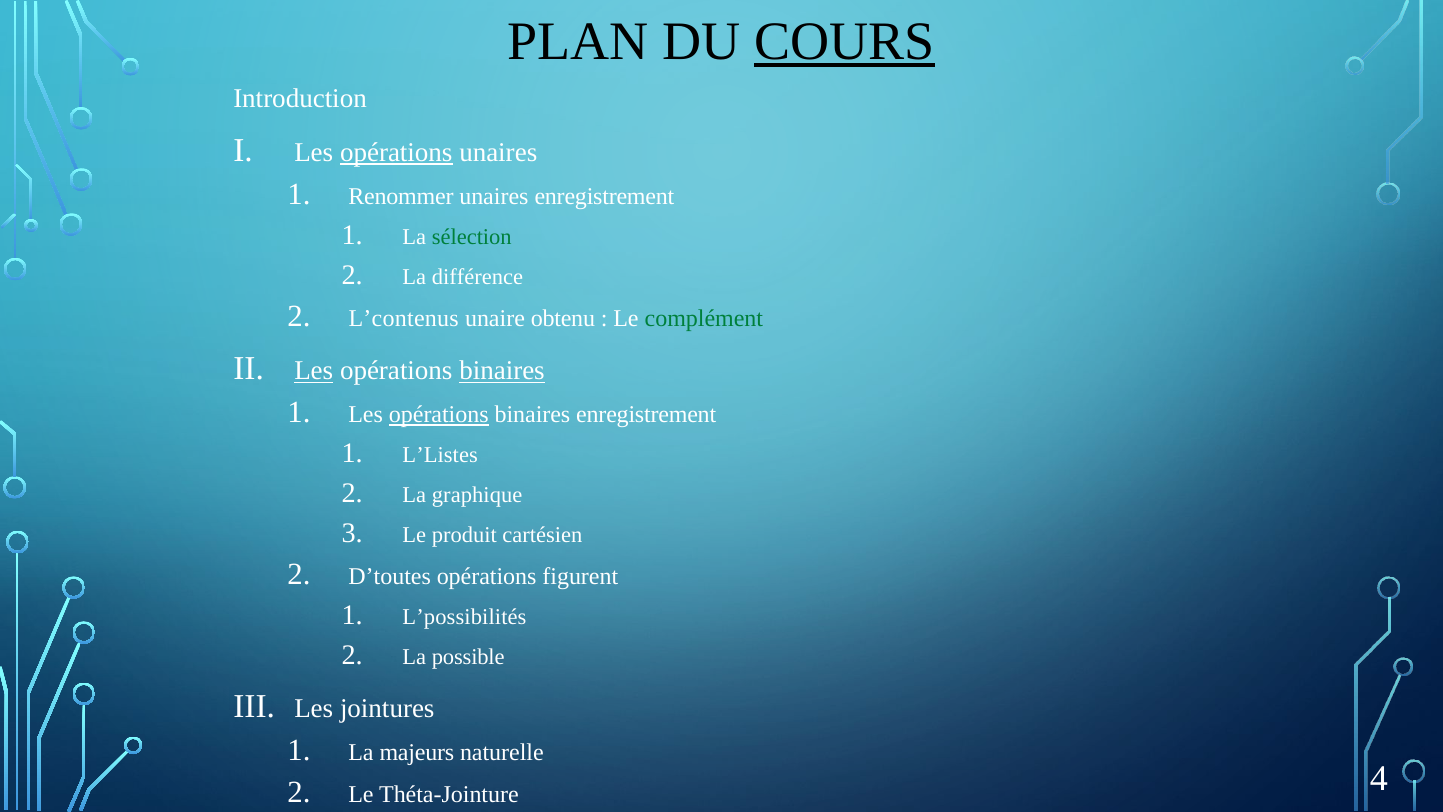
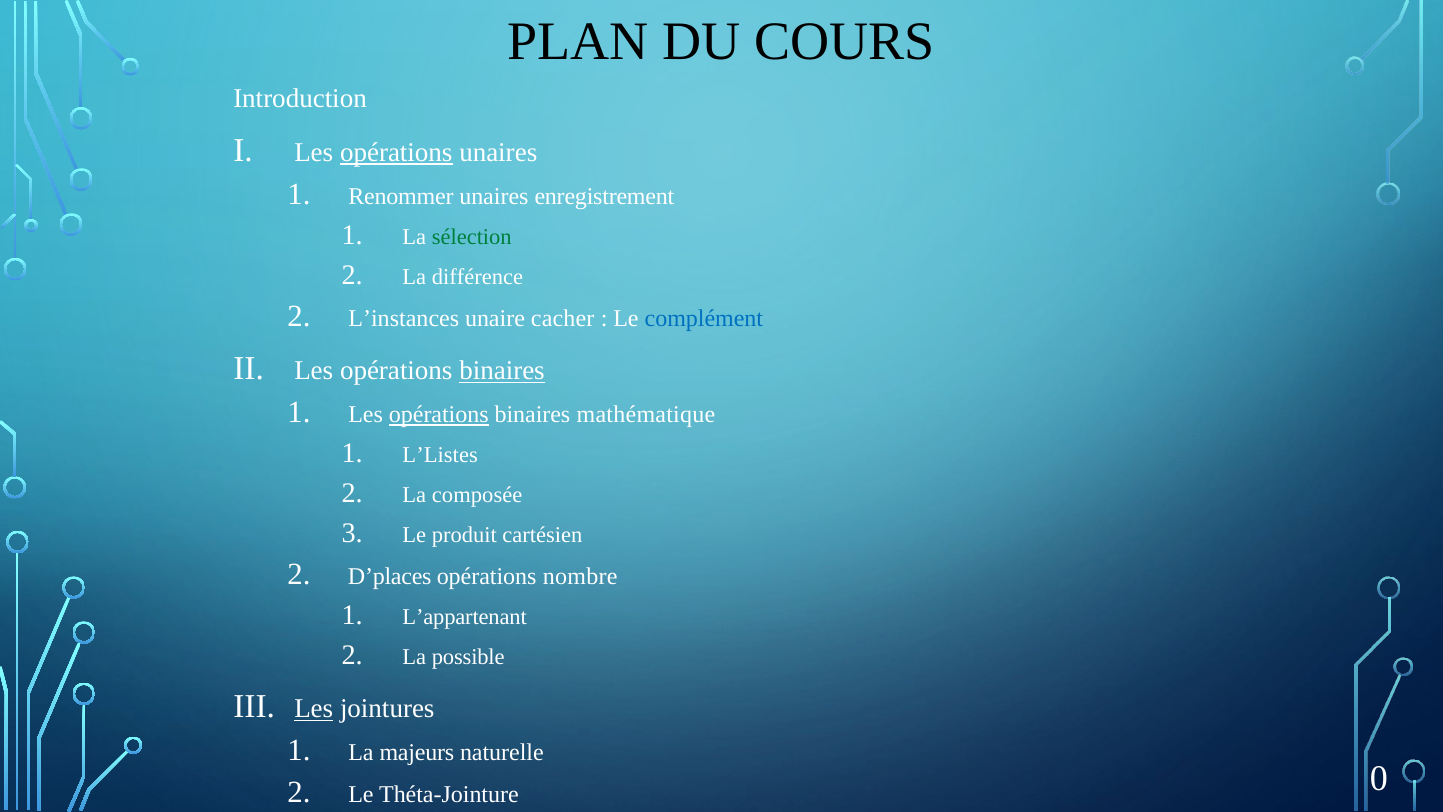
COURS underline: present -> none
L’contenus: L’contenus -> L’instances
obtenu: obtenu -> cacher
complément colour: green -> blue
Les at (314, 371) underline: present -> none
binaires enregistrement: enregistrement -> mathématique
graphique: graphique -> composée
D’toutes: D’toutes -> D’places
figurent: figurent -> nombre
L’possibilités: L’possibilités -> L’appartenant
Les at (314, 709) underline: none -> present
4: 4 -> 0
